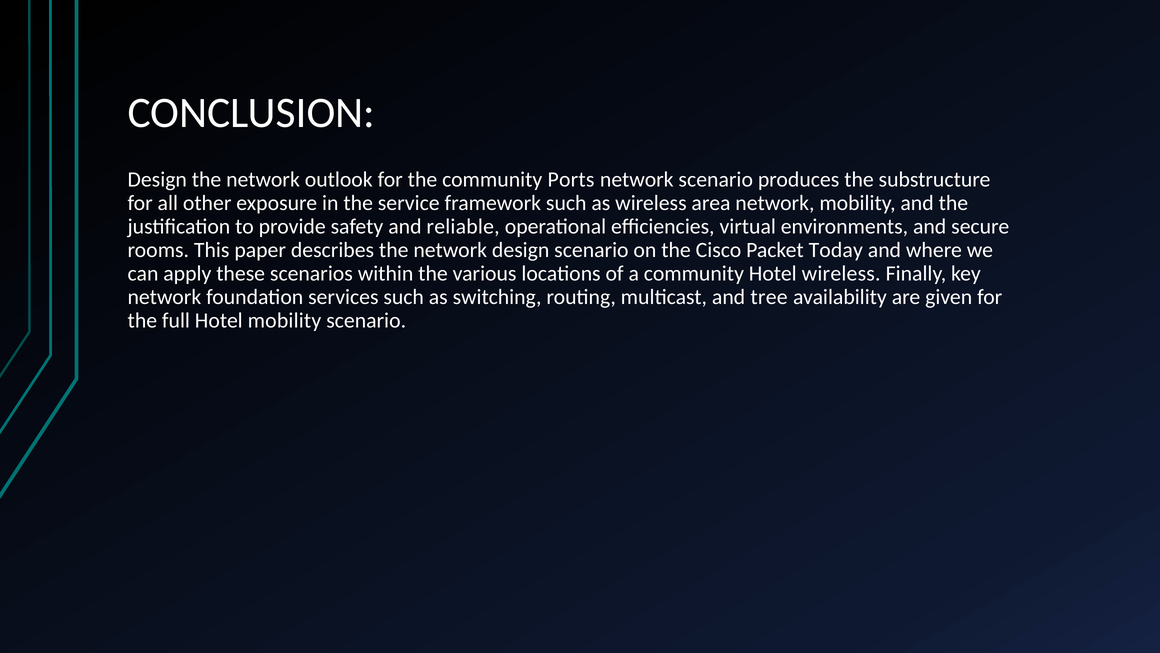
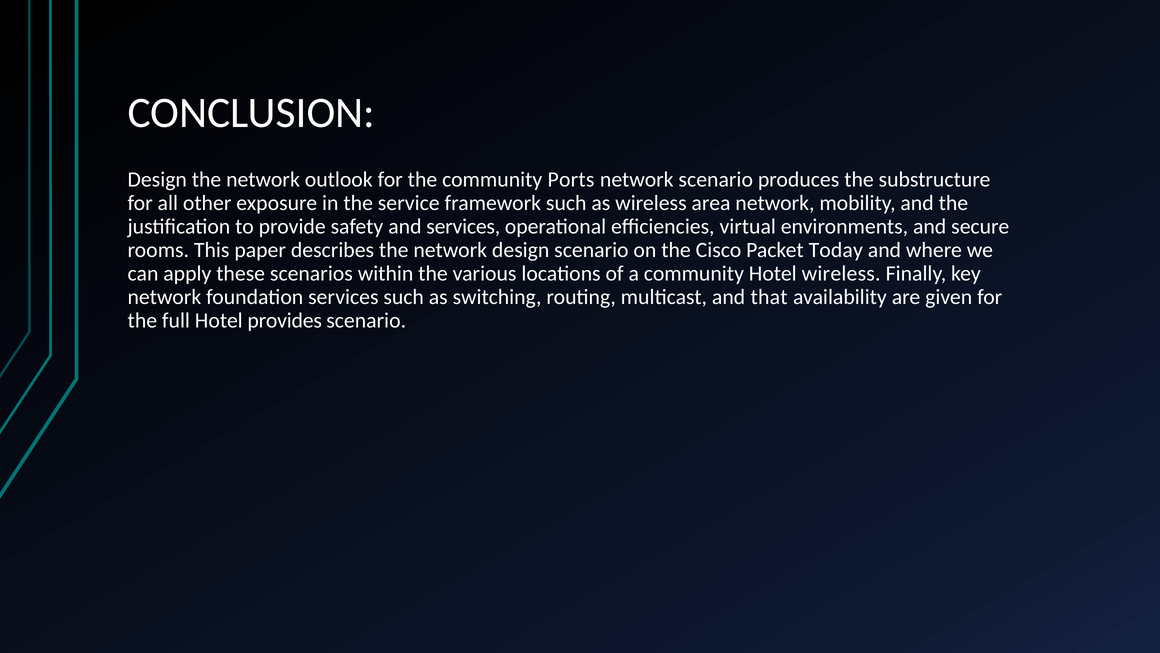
and reliable: reliable -> services
tree: tree -> that
Hotel mobility: mobility -> provides
